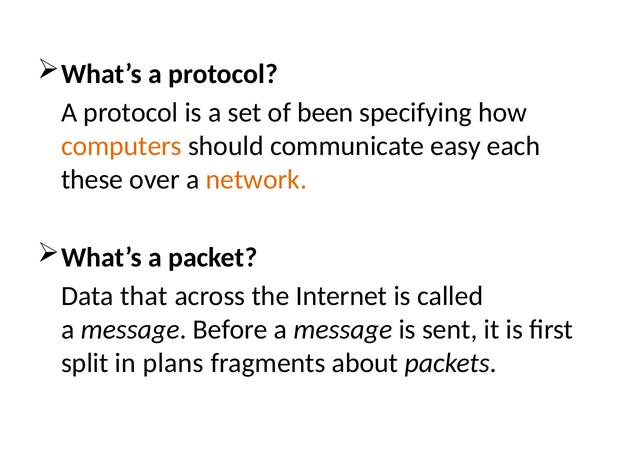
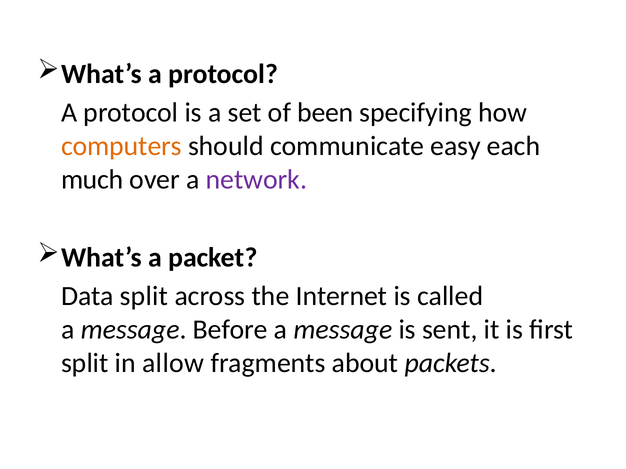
these: these -> much
network colour: orange -> purple
Data that: that -> split
plans: plans -> allow
